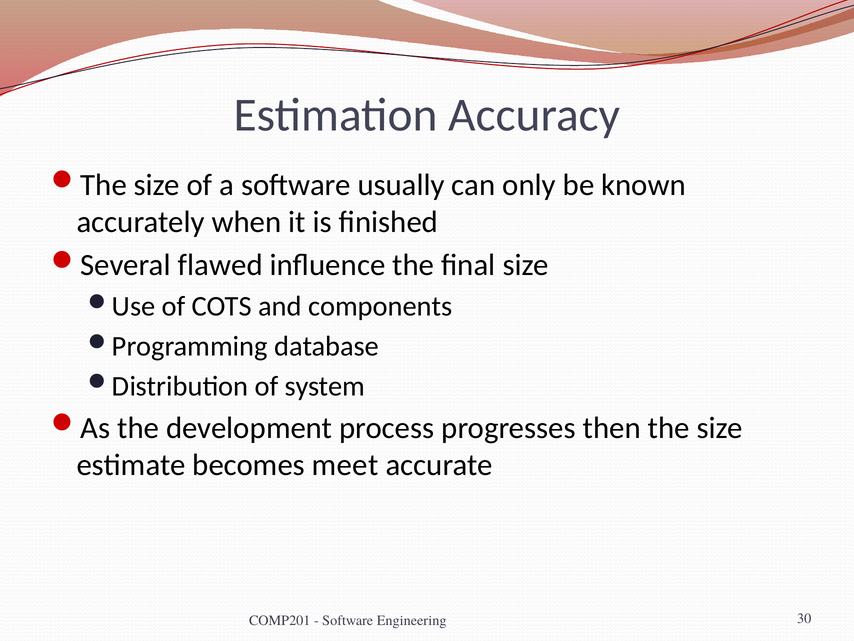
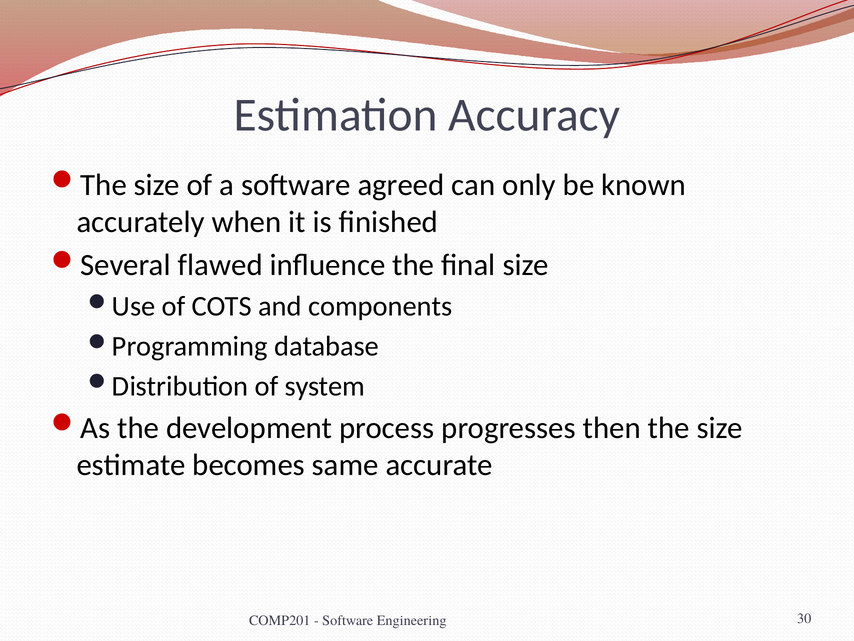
usually: usually -> agreed
meet: meet -> same
